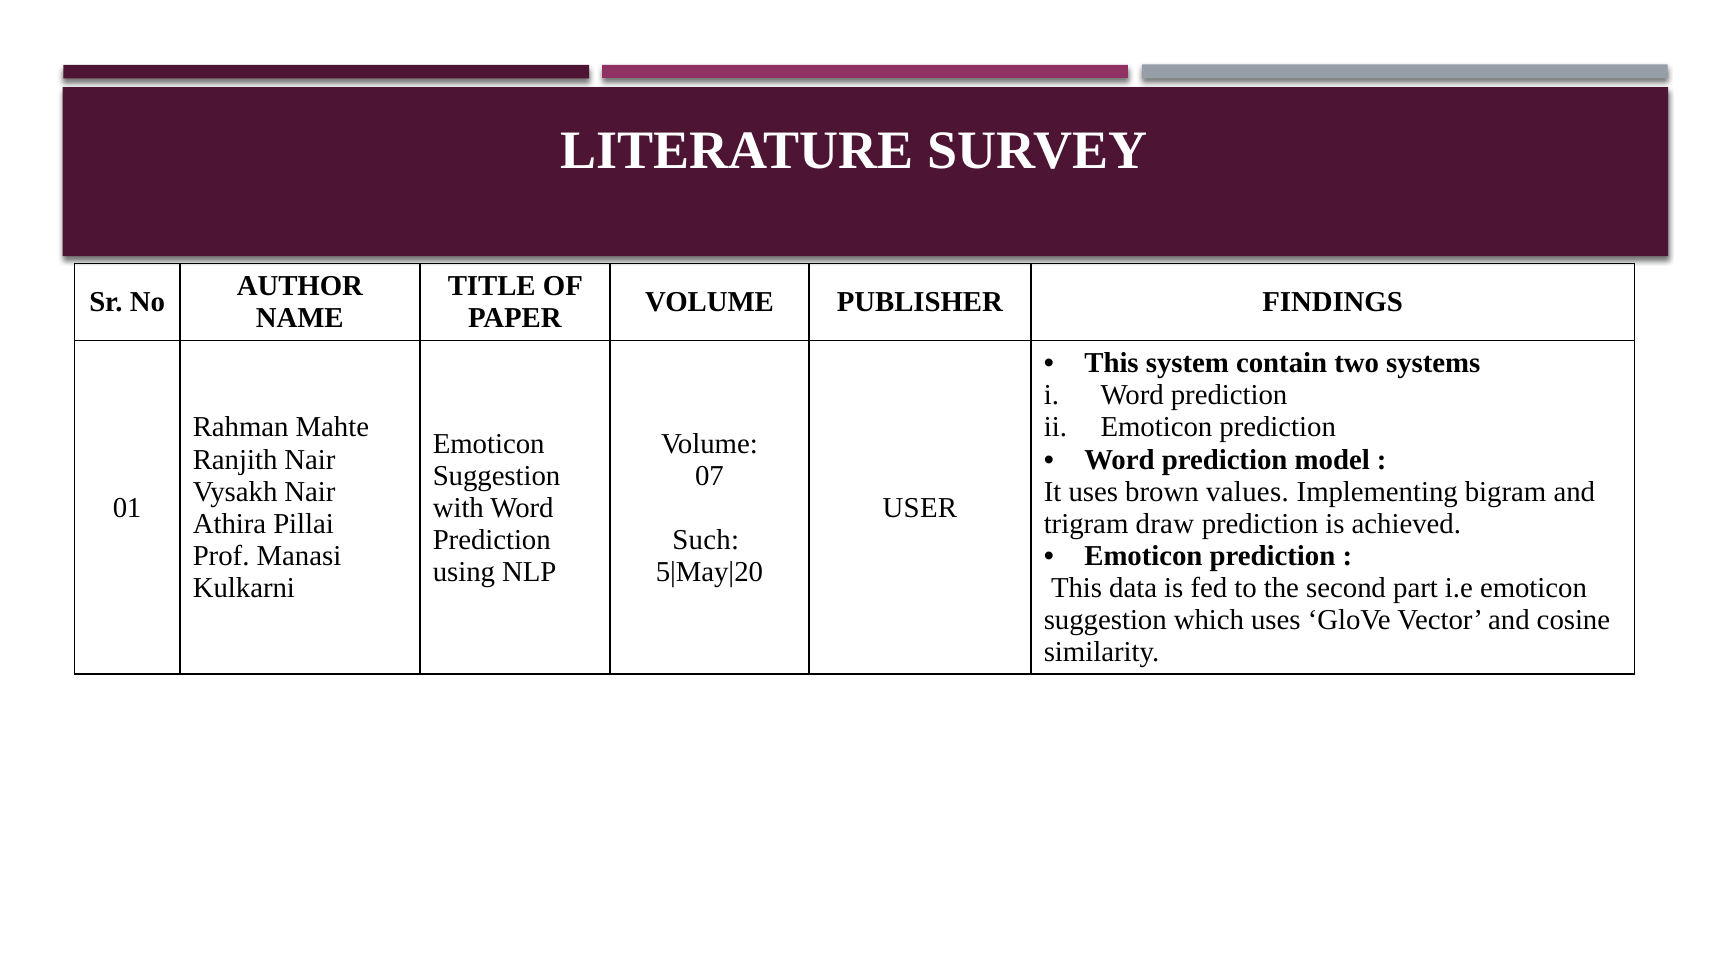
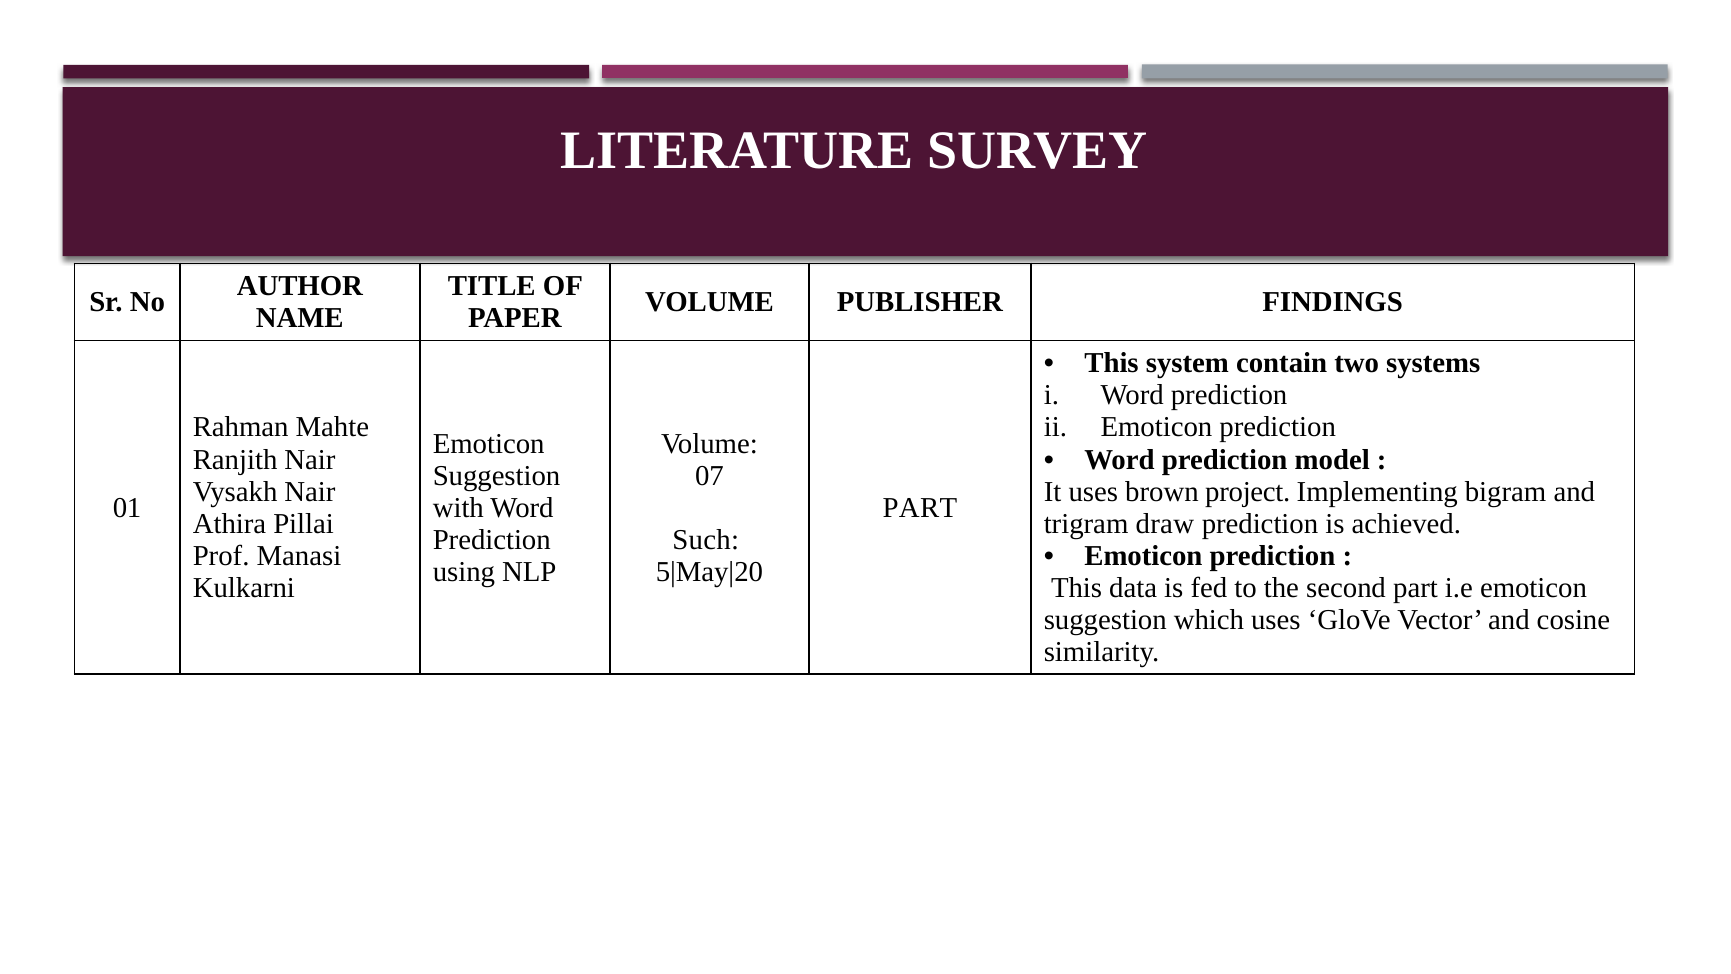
values: values -> project
USER at (920, 507): USER -> PART
